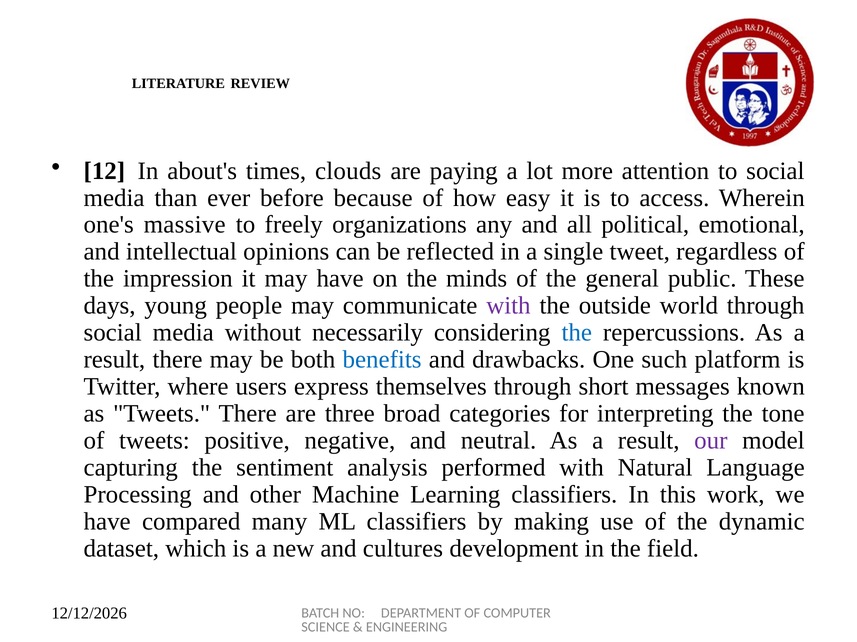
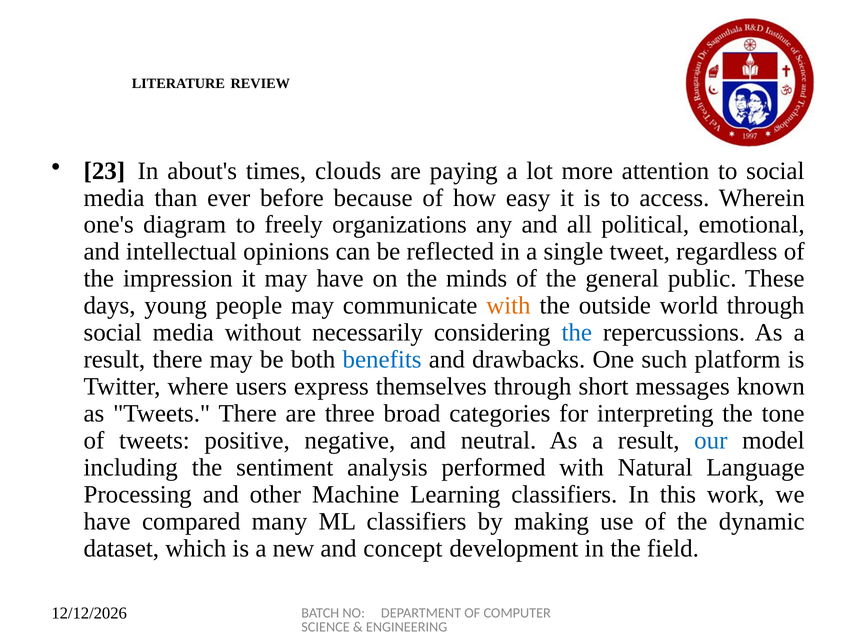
12: 12 -> 23
massive: massive -> diagram
with at (508, 306) colour: purple -> orange
our colour: purple -> blue
capturing: capturing -> including
cultures: cultures -> concept
